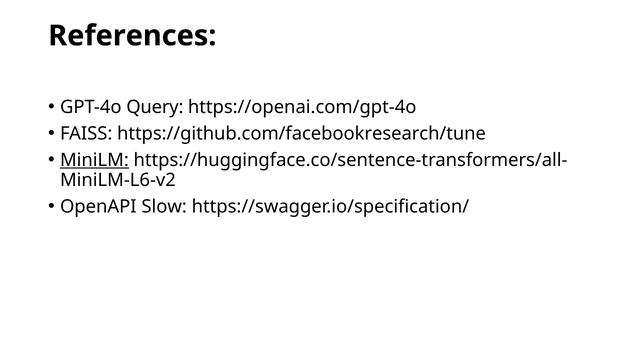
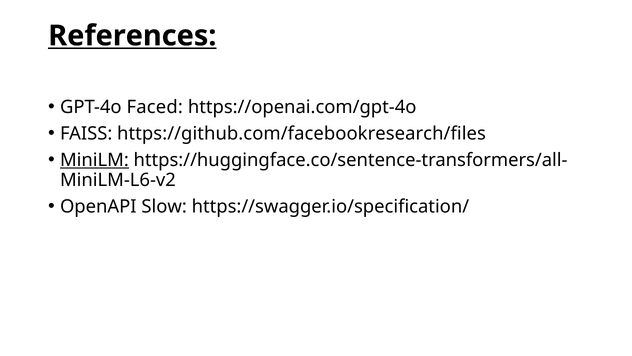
References underline: none -> present
Query: Query -> Faced
https://github.com/facebookresearch/tune: https://github.com/facebookresearch/tune -> https://github.com/facebookresearch/files
